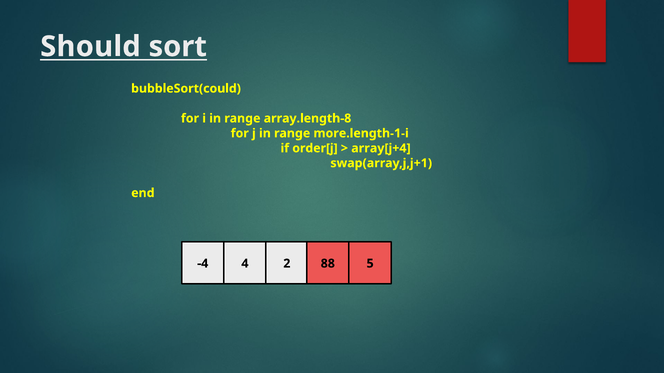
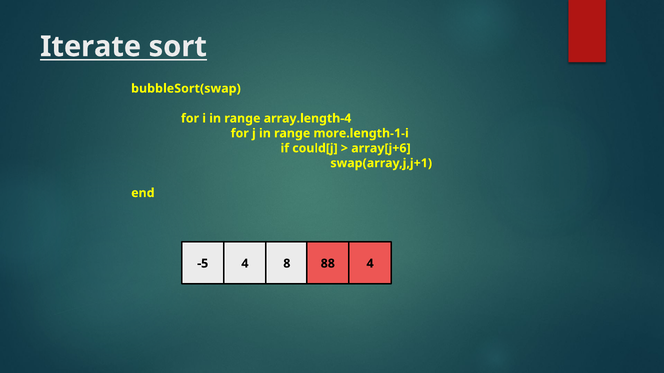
Should: Should -> Iterate
bubbleSort(could: bubbleSort(could -> bubbleSort(swap
array.length-8: array.length-8 -> array.length-4
order[j: order[j -> could[j
array[j+4: array[j+4 -> array[j+6
-4: -4 -> -5
2: 2 -> 8
88 5: 5 -> 4
